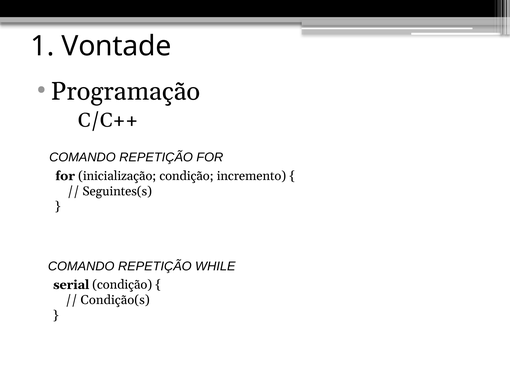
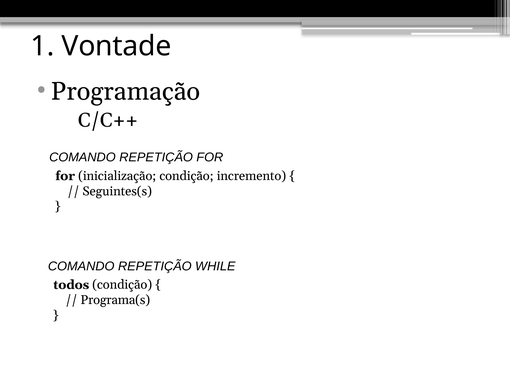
serial: serial -> todos
Condição(s: Condição(s -> Programa(s
